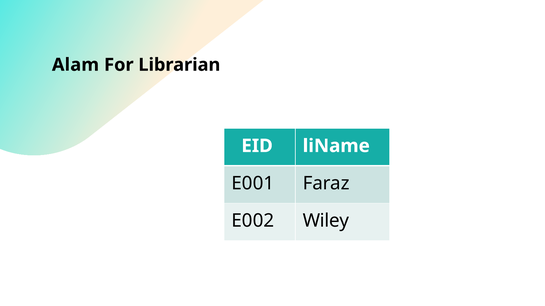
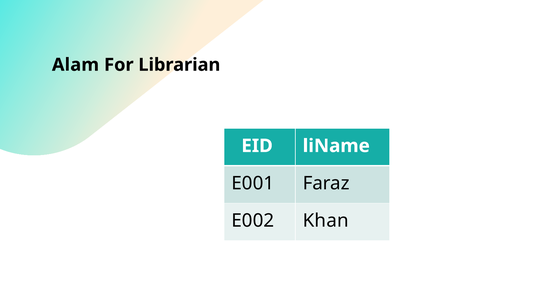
Wiley: Wiley -> Khan
